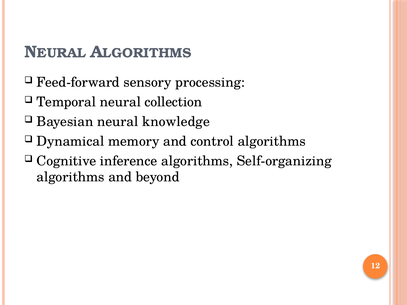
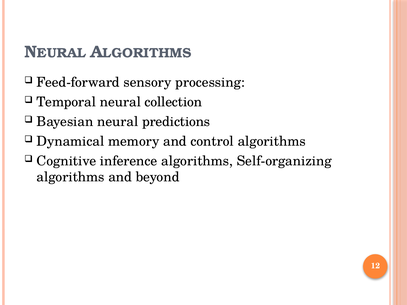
knowledge: knowledge -> predictions
